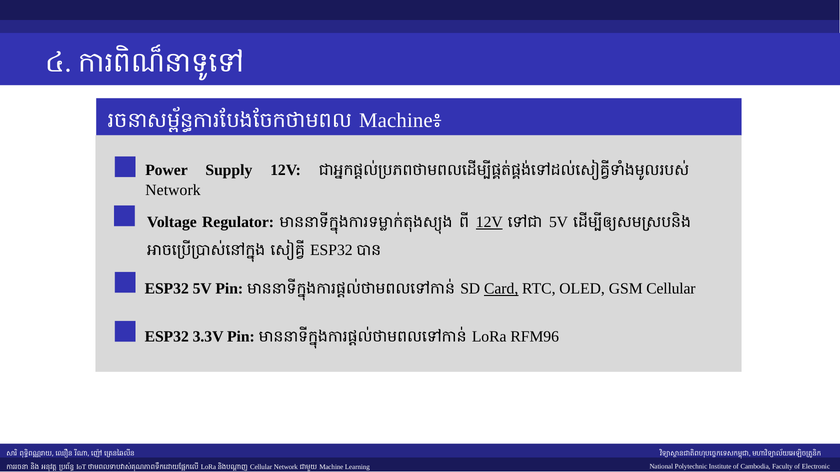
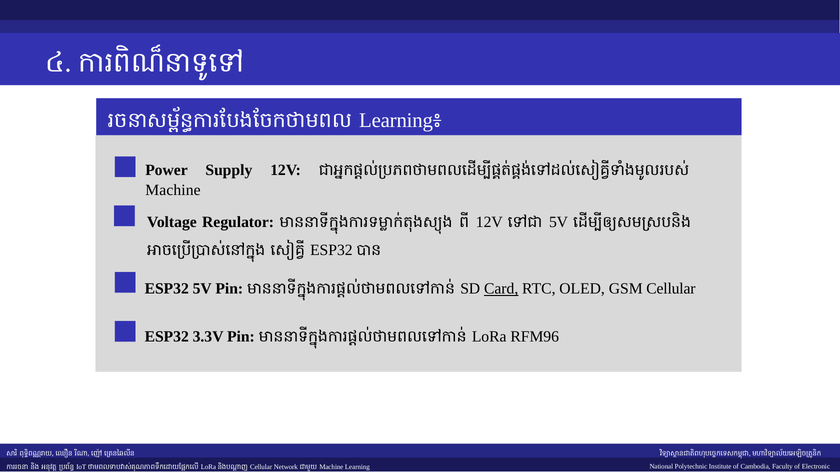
Machine at (396, 120): Machine -> Learning
Network at (173, 190): Network -> Machine
12V at (489, 222) underline: present -> none
